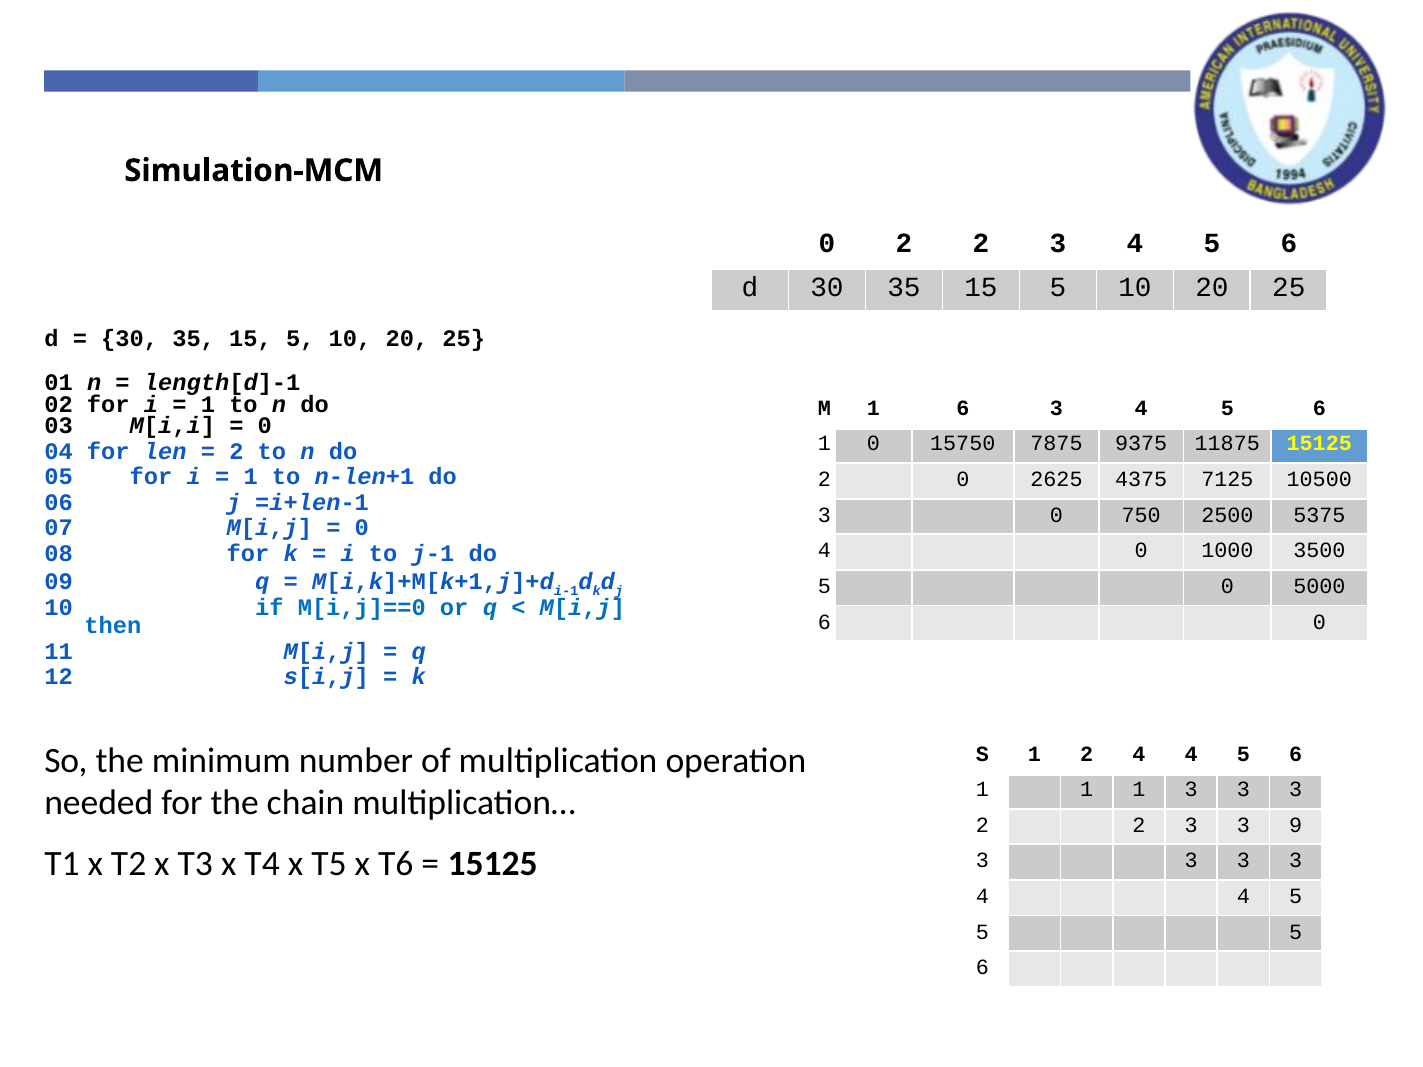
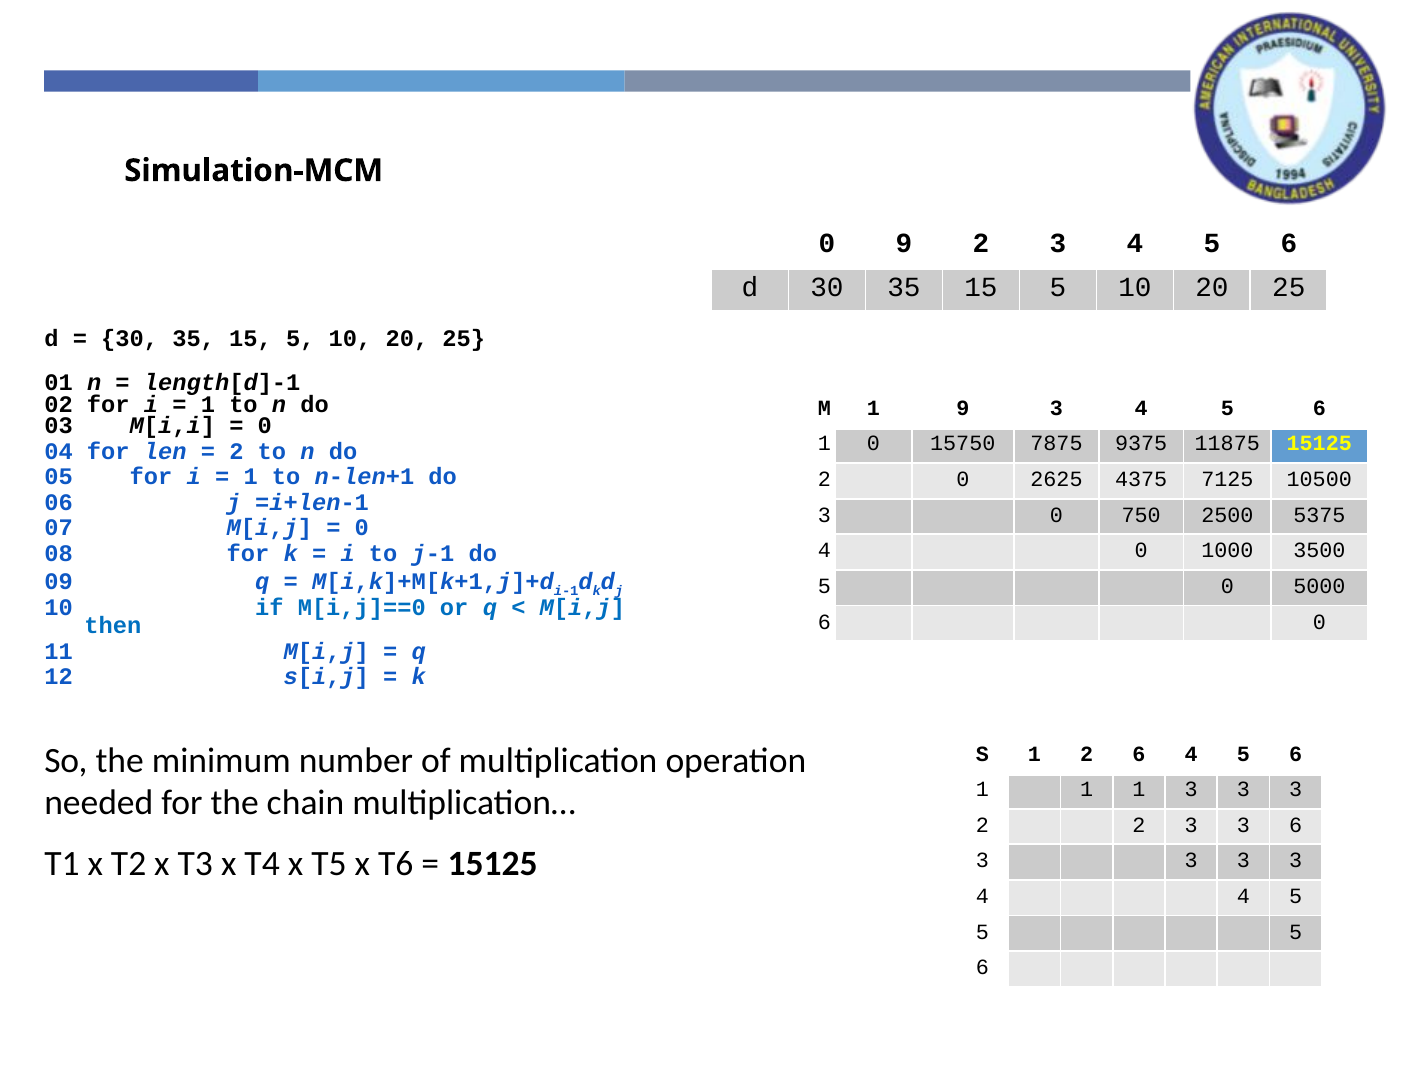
0 2: 2 -> 9
1 6: 6 -> 9
2 4: 4 -> 6
3 9: 9 -> 6
